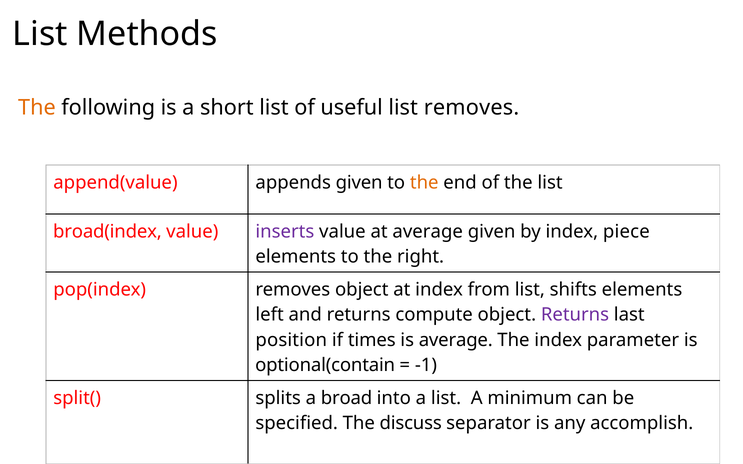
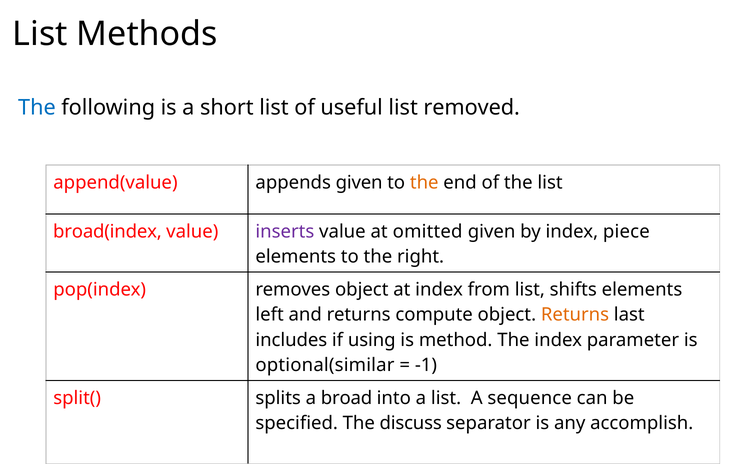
The at (37, 108) colour: orange -> blue
list removes: removes -> removed
at average: average -> omitted
Returns at (575, 315) colour: purple -> orange
position: position -> includes
times: times -> using
is average: average -> method
optional(contain: optional(contain -> optional(similar
minimum: minimum -> sequence
